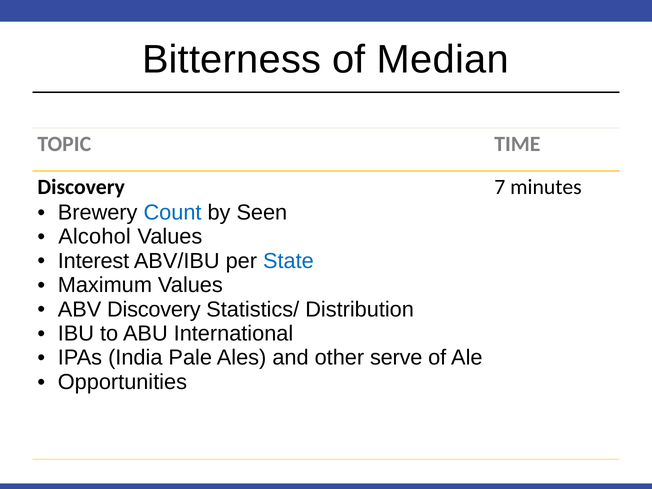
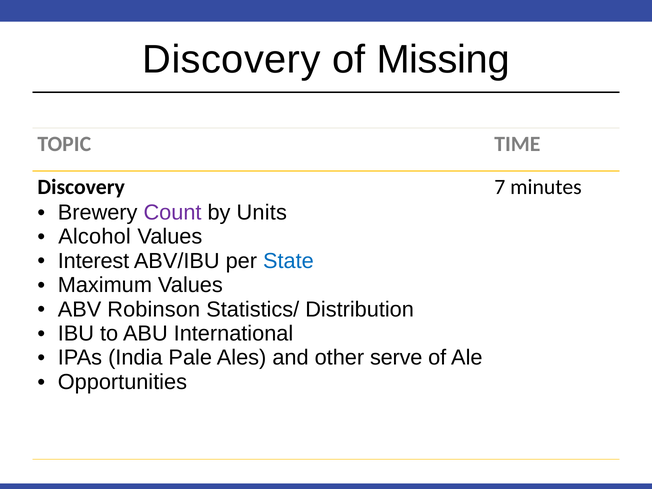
Bitterness at (232, 60): Bitterness -> Discovery
Median: Median -> Missing
Count colour: blue -> purple
Seen: Seen -> Units
ABV Discovery: Discovery -> Robinson
